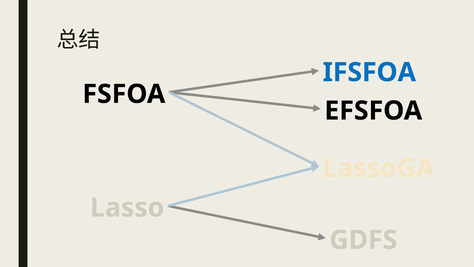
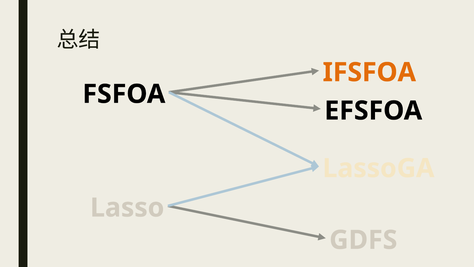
IFSFOA colour: blue -> orange
